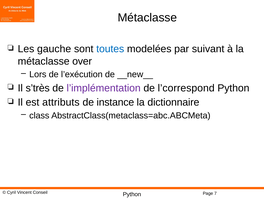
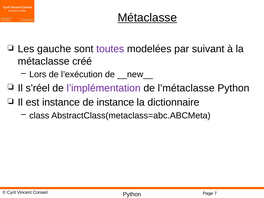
Métaclasse at (147, 18) underline: none -> present
toutes colour: blue -> purple
over: over -> créé
s’très: s’très -> s’réel
l’correspond: l’correspond -> l’métaclasse
est attributs: attributs -> instance
